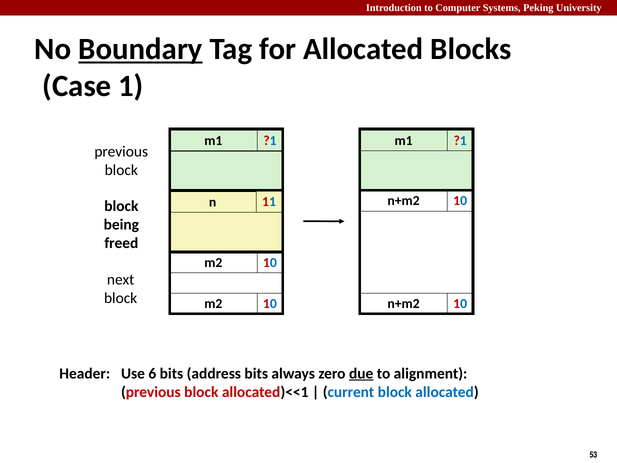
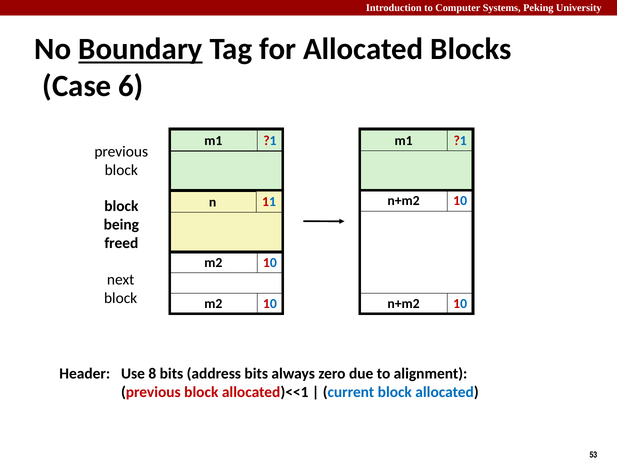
1: 1 -> 6
6: 6 -> 8
due underline: present -> none
